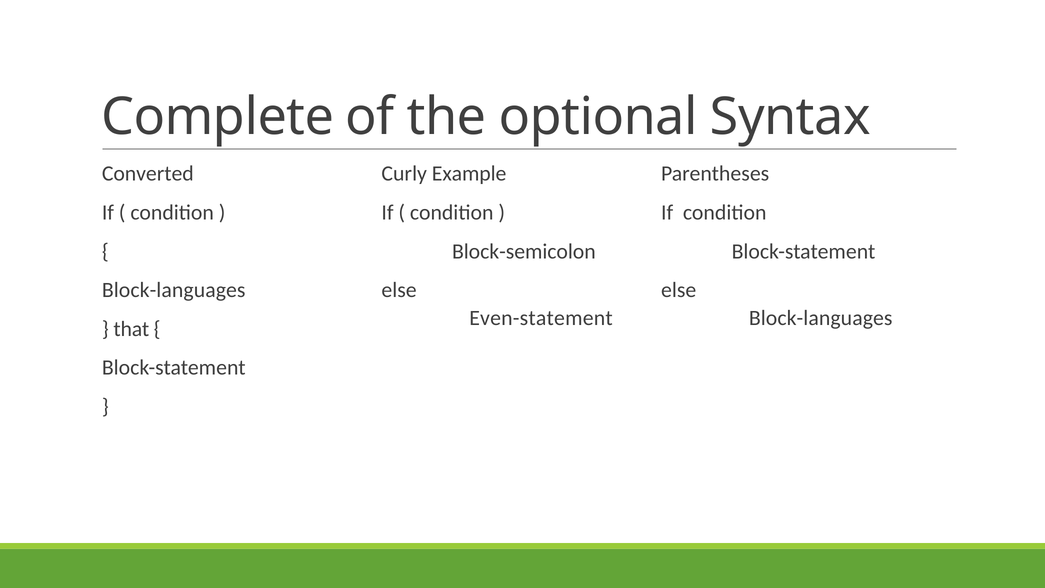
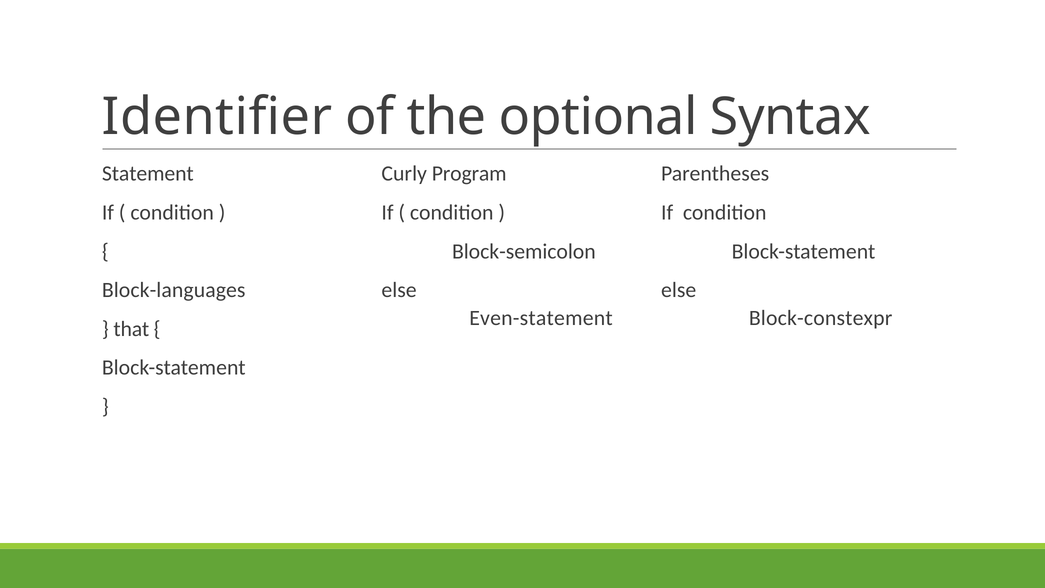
Complete: Complete -> Identifier
Converted: Converted -> Statement
Example: Example -> Program
Block-languages at (821, 318): Block-languages -> Block-constexpr
